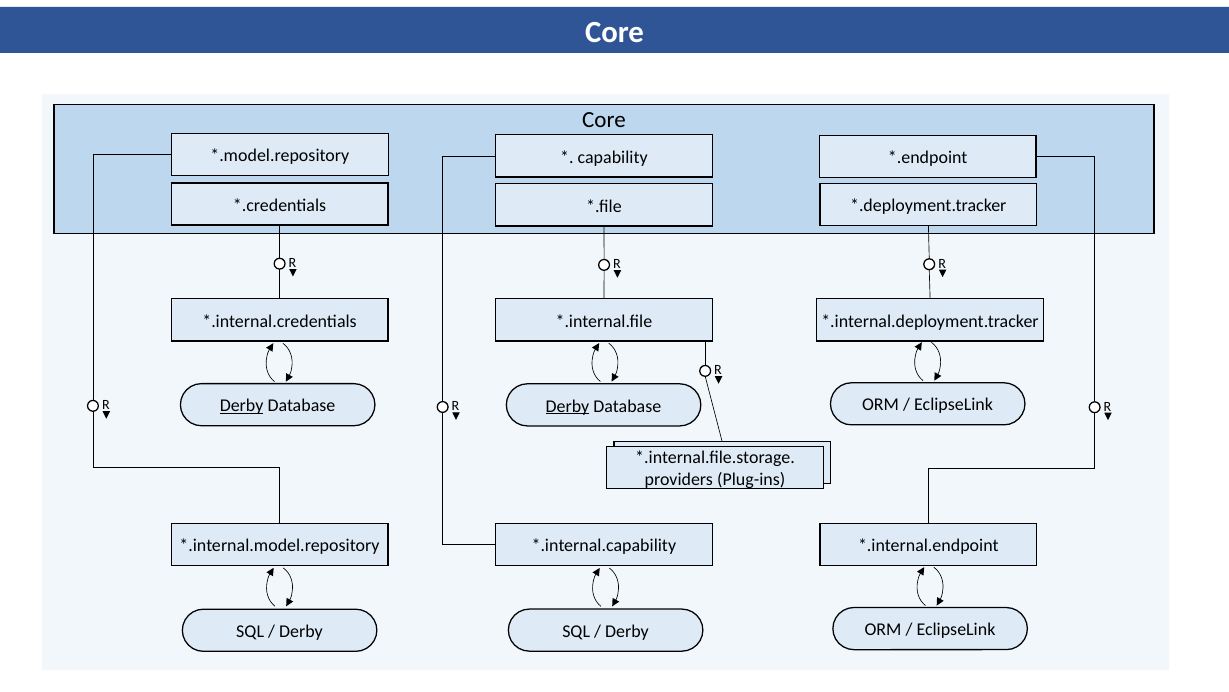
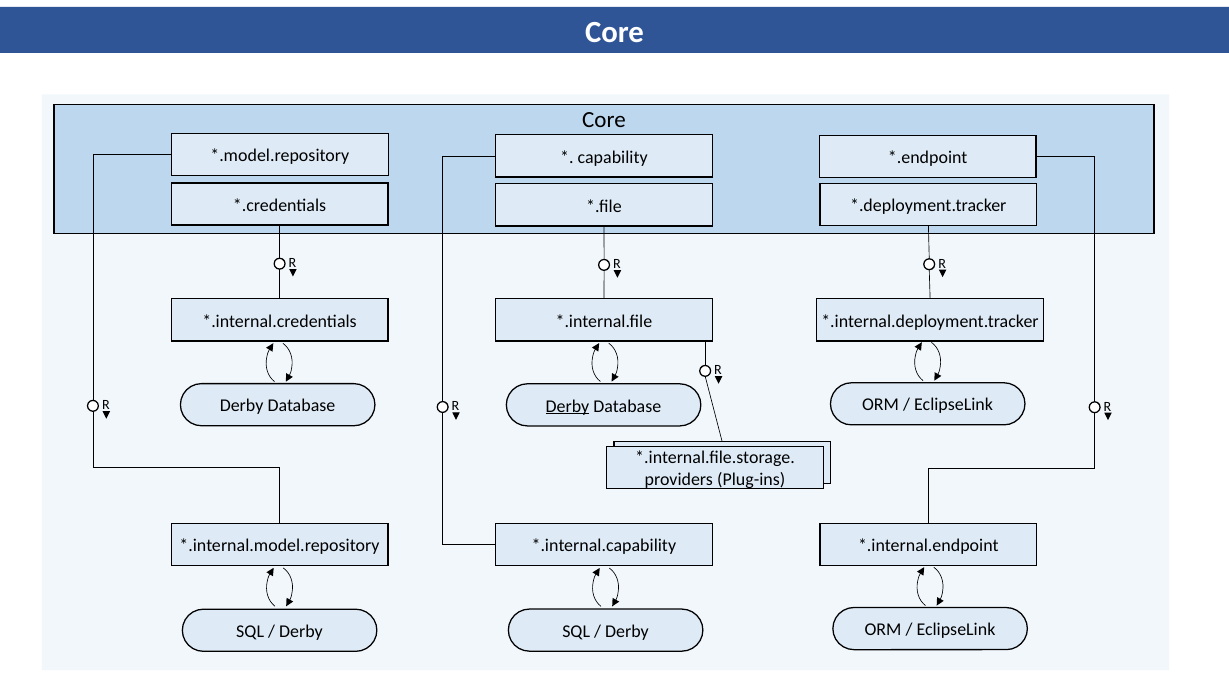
Derby at (242, 405) underline: present -> none
